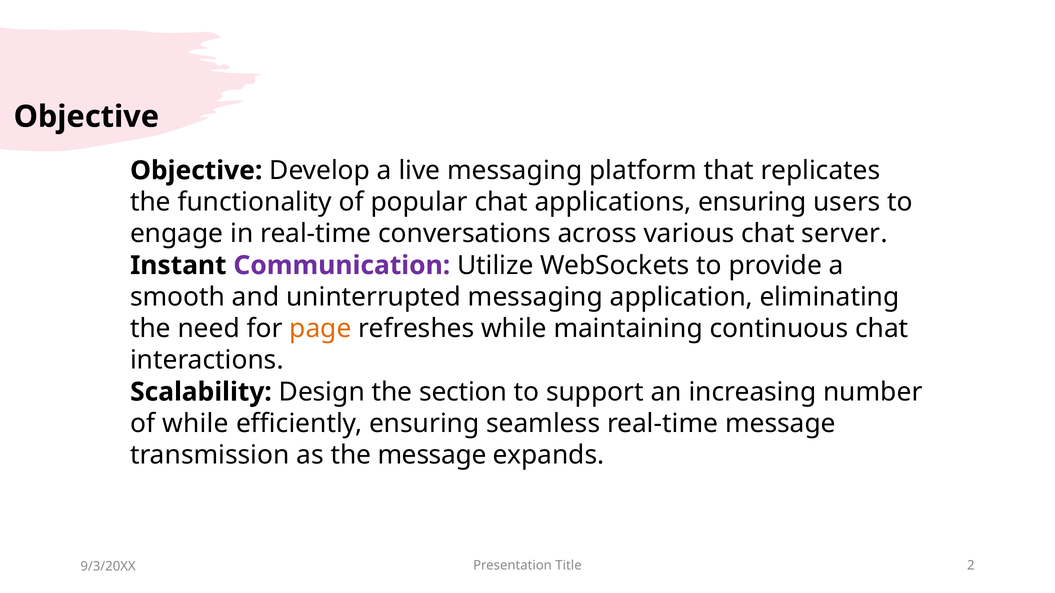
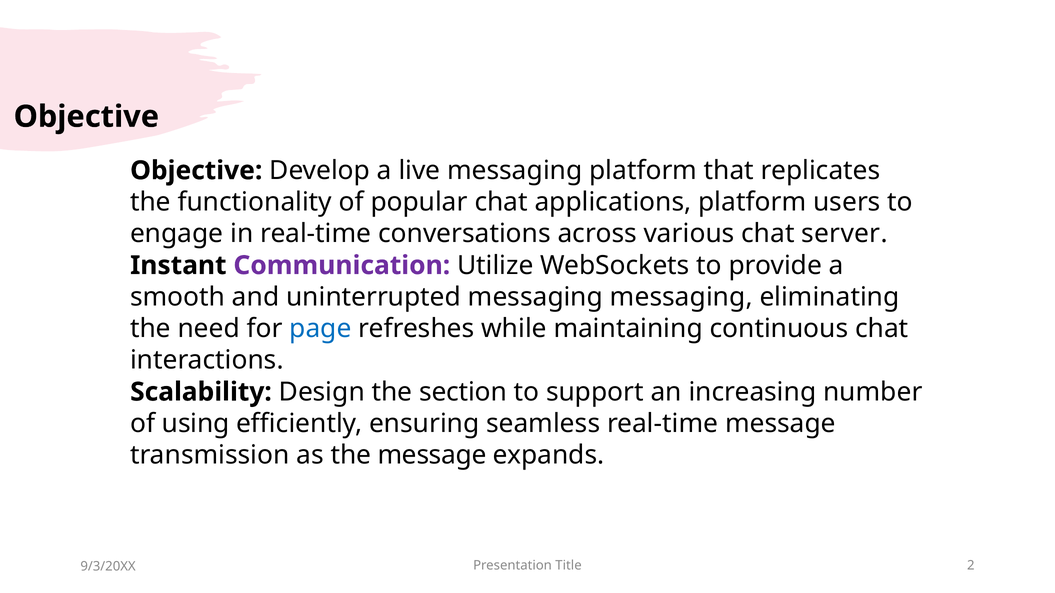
applications ensuring: ensuring -> platform
messaging application: application -> messaging
page colour: orange -> blue
of while: while -> using
